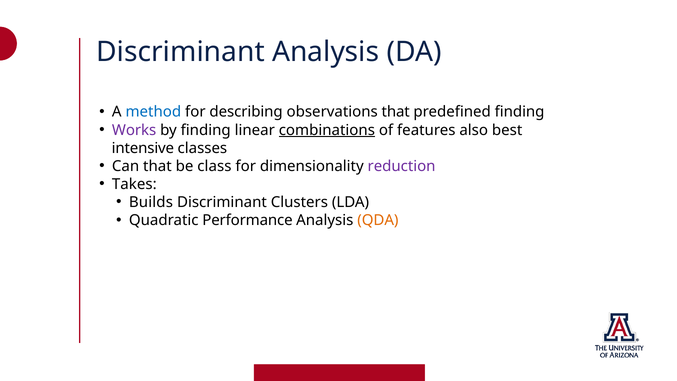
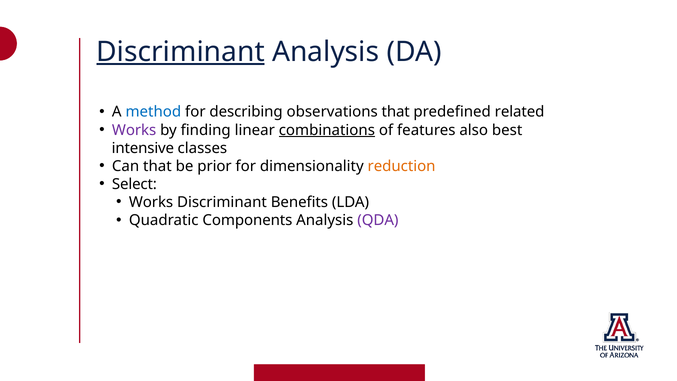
Discriminant at (181, 52) underline: none -> present
predefined finding: finding -> related
class: class -> prior
reduction colour: purple -> orange
Takes: Takes -> Select
Builds at (151, 202): Builds -> Works
Clusters: Clusters -> Benefits
Performance: Performance -> Components
QDA colour: orange -> purple
